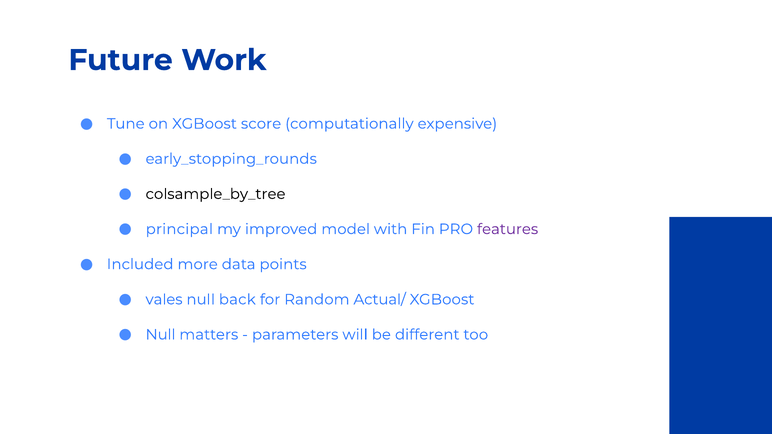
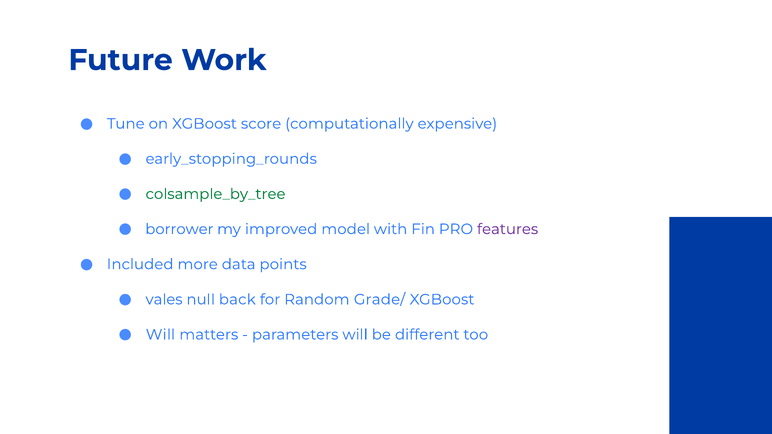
colsample_by_tree colour: black -> green
principal: principal -> borrower
Actual/: Actual/ -> Grade/
Null at (161, 335): Null -> Will
